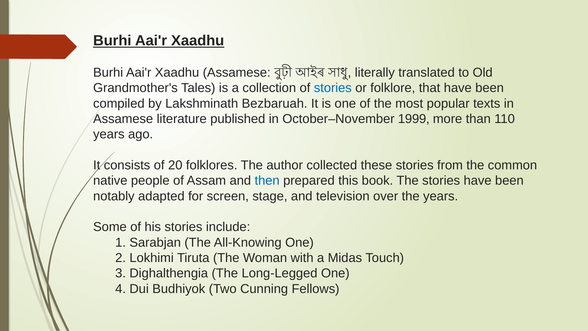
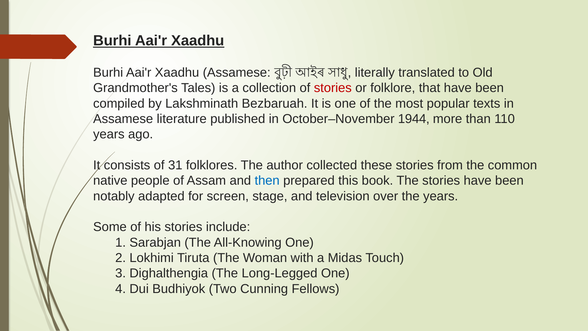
stories at (333, 88) colour: blue -> red
1999: 1999 -> 1944
20: 20 -> 31
